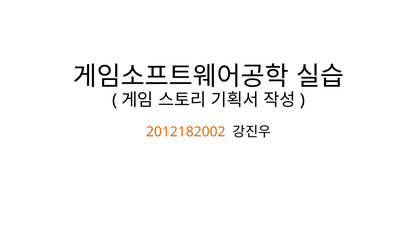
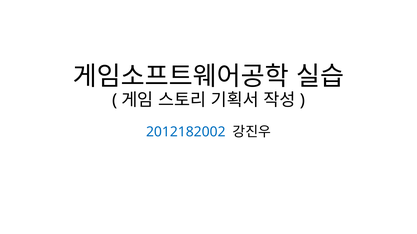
2012182002 colour: orange -> blue
